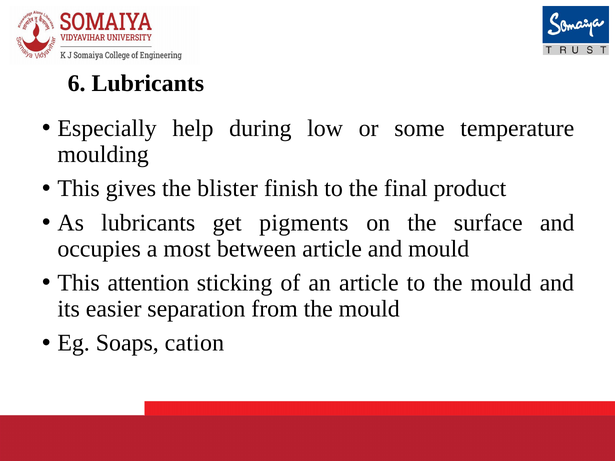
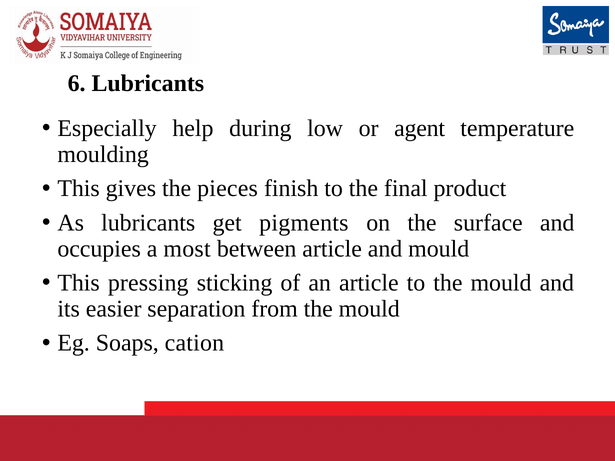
some: some -> agent
blister: blister -> pieces
attention: attention -> pressing
